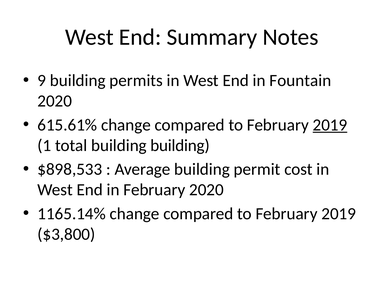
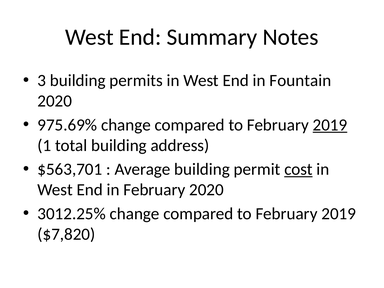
9: 9 -> 3
615.61%: 615.61% -> 975.69%
building building: building -> address
$898,533: $898,533 -> $563,701
cost underline: none -> present
1165.14%: 1165.14% -> 3012.25%
$3,800: $3,800 -> $7,820
